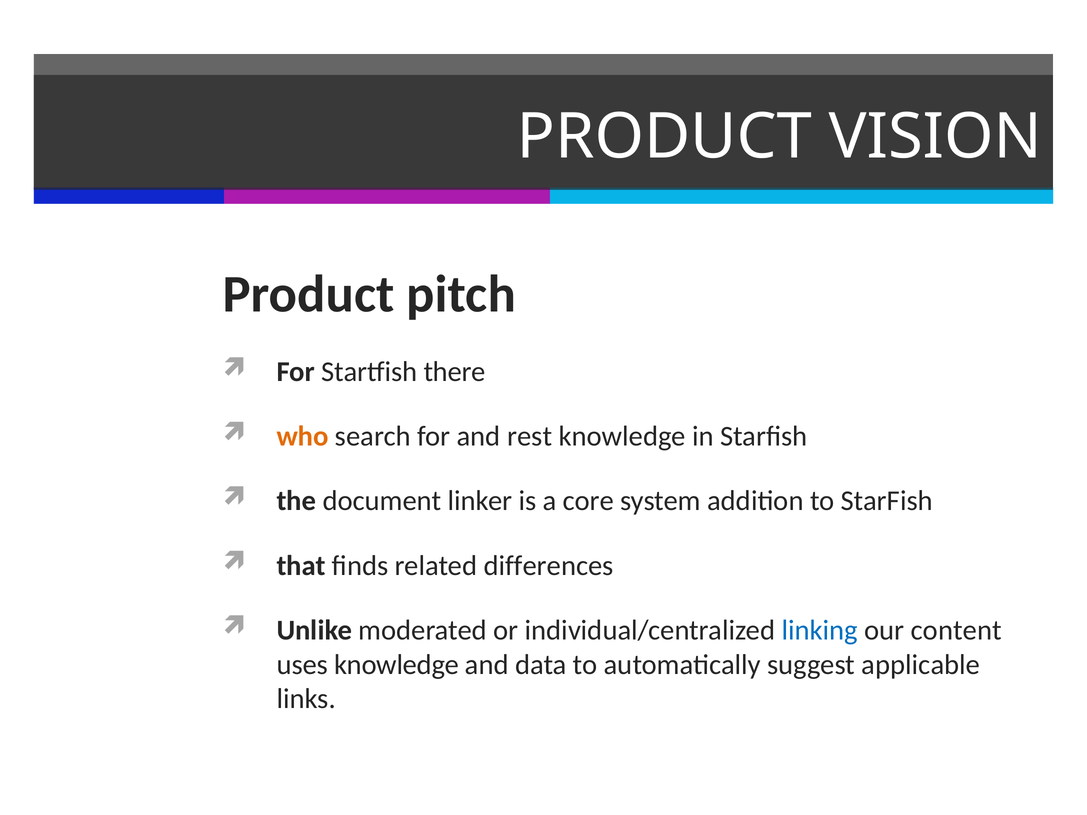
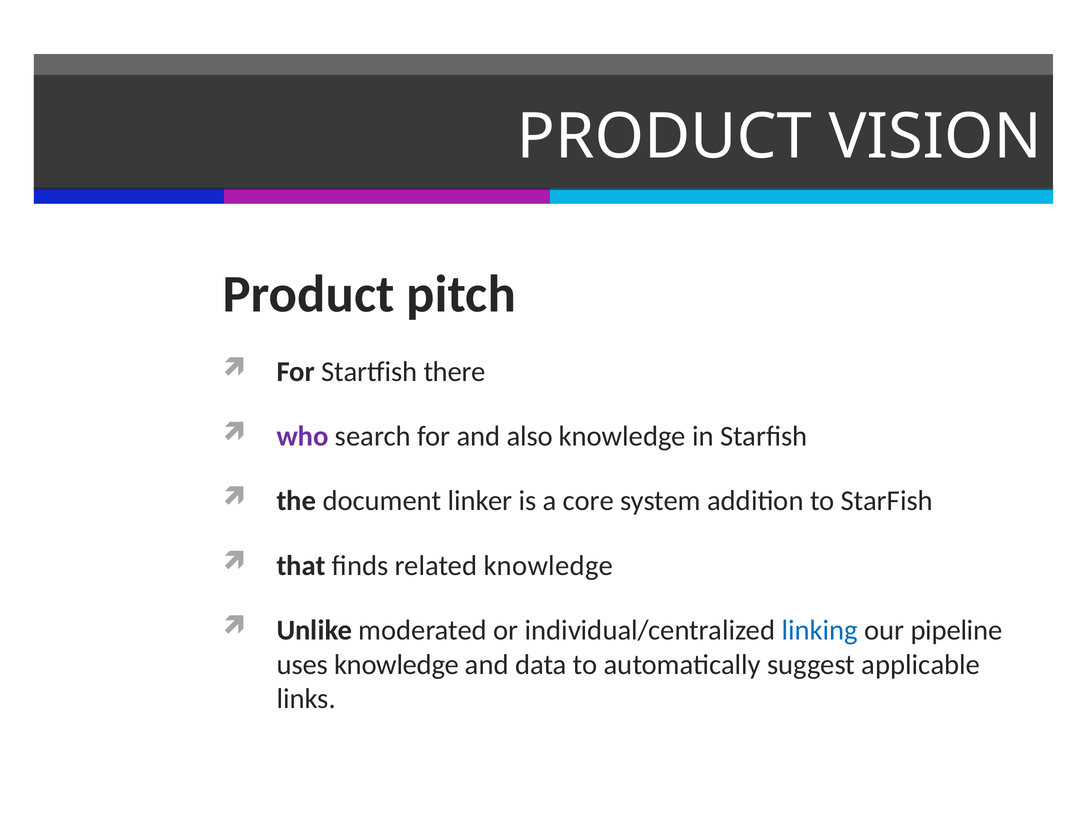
who colour: orange -> purple
rest: rest -> also
related differences: differences -> knowledge
content: content -> pipeline
